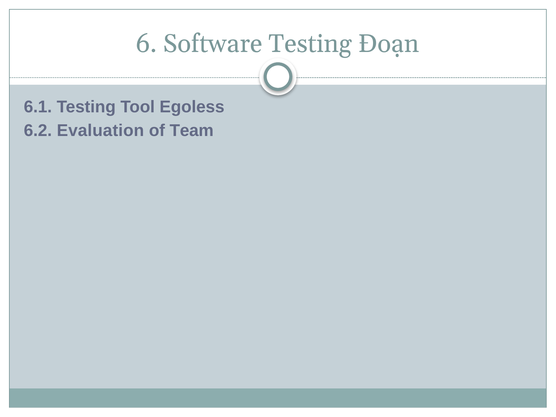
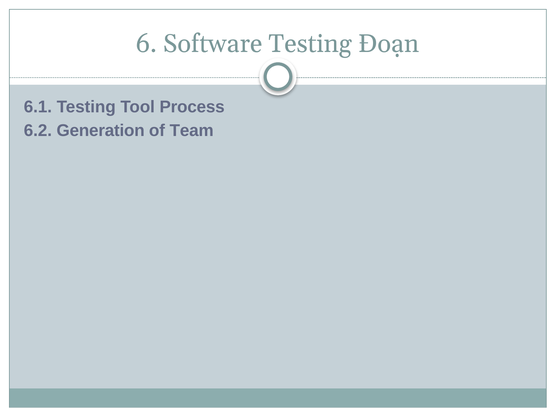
Egoless: Egoless -> Process
Evaluation: Evaluation -> Generation
